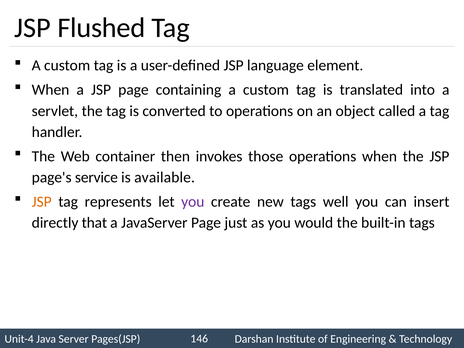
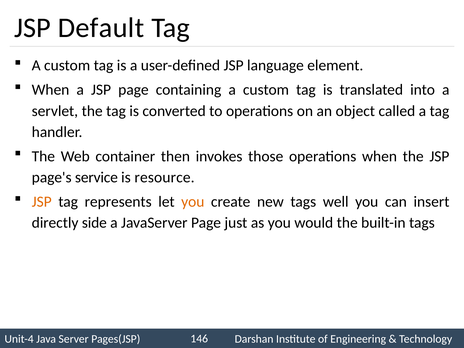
Flushed: Flushed -> Default
available: available -> resource
you at (193, 202) colour: purple -> orange
that: that -> side
